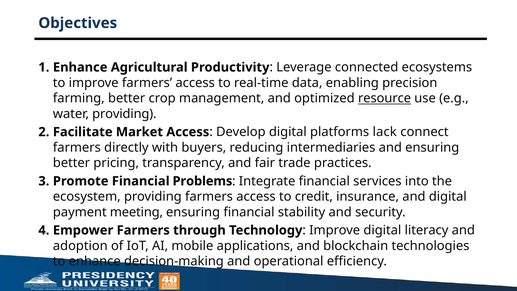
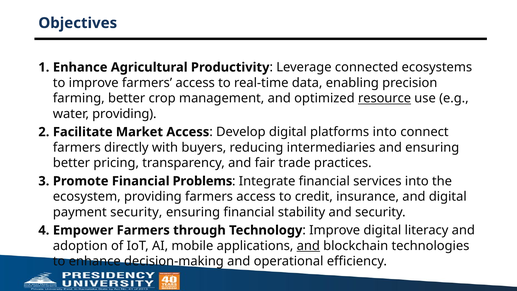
platforms lack: lack -> into
payment meeting: meeting -> security
and at (308, 246) underline: none -> present
